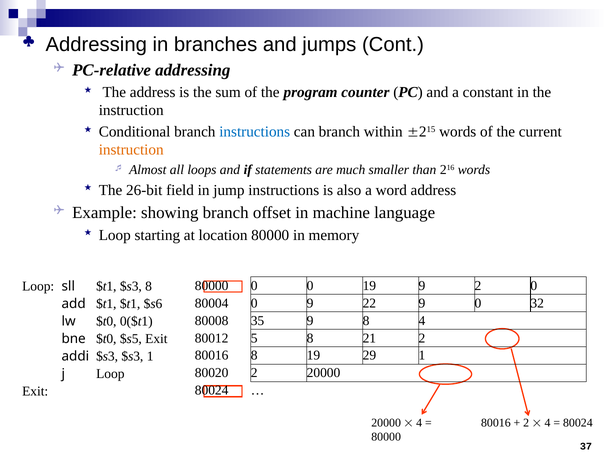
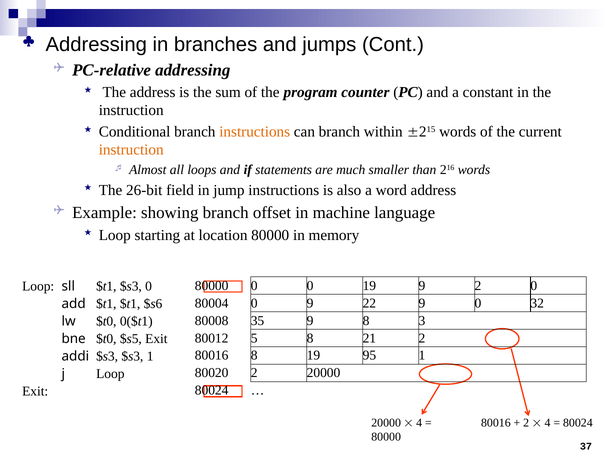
instructions at (255, 132) colour: blue -> orange
$s3 8: 8 -> 0
8 4: 4 -> 3
29: 29 -> 95
